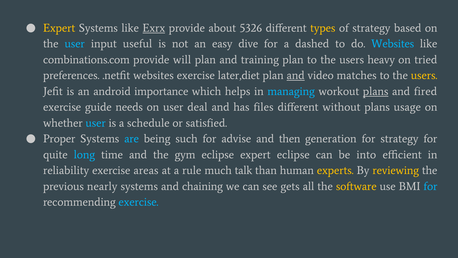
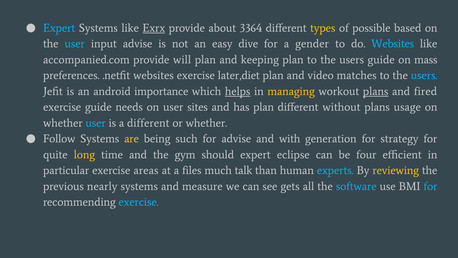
Expert at (59, 28) colour: yellow -> light blue
5326: 5326 -> 3364
of strategy: strategy -> possible
input useful: useful -> advise
dashed: dashed -> gender
combinations.com: combinations.com -> accompanied.com
training: training -> keeping
users heavy: heavy -> guide
tried: tried -> mass
and at (296, 75) underline: present -> none
users at (424, 75) colour: yellow -> light blue
helps underline: none -> present
managing colour: light blue -> yellow
deal: deal -> sites
has files: files -> plan
a schedule: schedule -> different
or satisfied: satisfied -> whether
Proper: Proper -> Follow
are colour: light blue -> yellow
then: then -> with
long colour: light blue -> yellow
gym eclipse: eclipse -> should
into: into -> four
reliability: reliability -> particular
rule: rule -> files
experts colour: yellow -> light blue
chaining: chaining -> measure
software colour: yellow -> light blue
